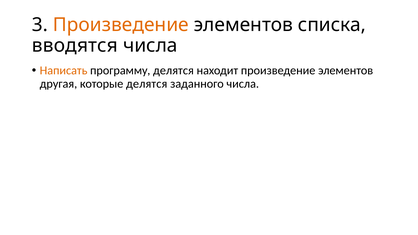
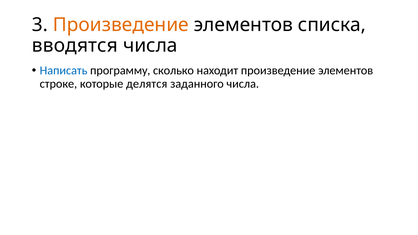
Написать colour: orange -> blue
программу делятся: делятся -> сколько
другая: другая -> строке
